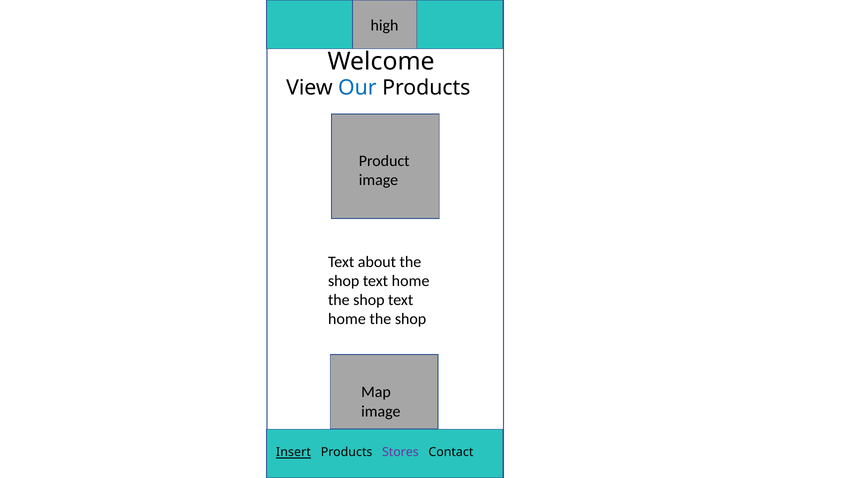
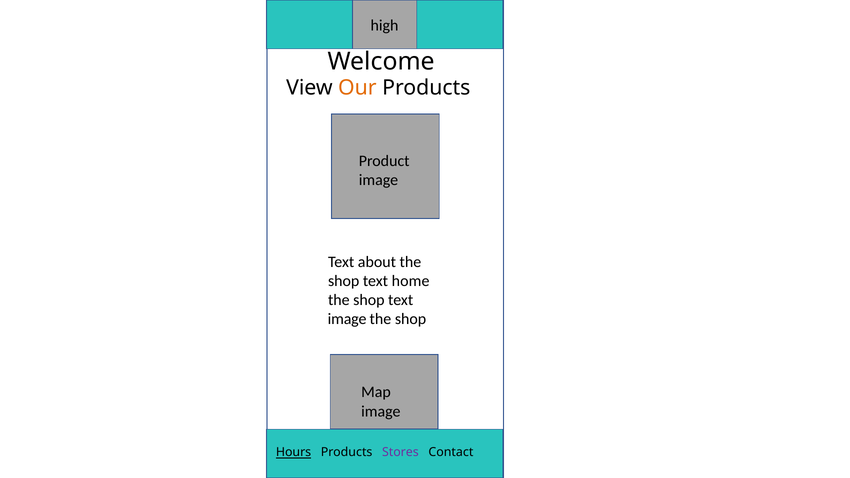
Our colour: blue -> orange
home at (347, 319): home -> image
Insert: Insert -> Hours
